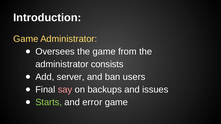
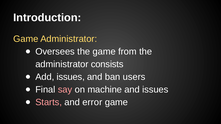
Add server: server -> issues
backups: backups -> machine
Starts colour: light green -> pink
